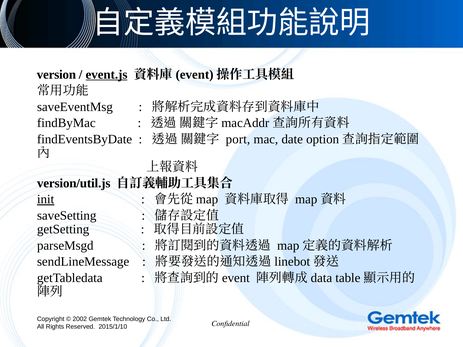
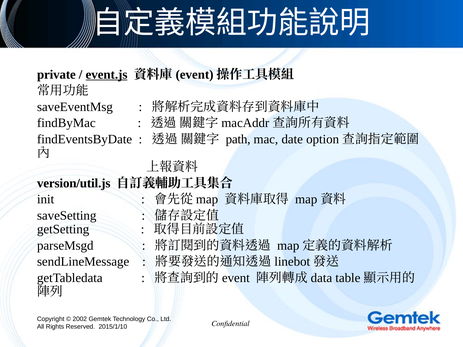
version: version -> private
port: port -> path
init underline: present -> none
